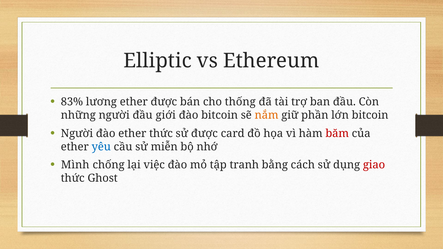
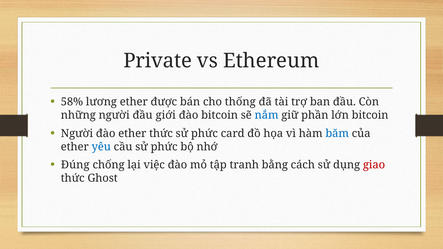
Elliptic: Elliptic -> Private
83%: 83% -> 58%
nắm colour: orange -> blue
được at (204, 134): được -> phức
băm colour: red -> blue
cầu sử miễn: miễn -> phức
Mình: Mình -> Đúng
